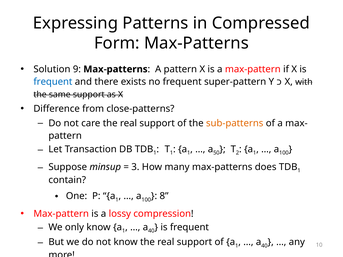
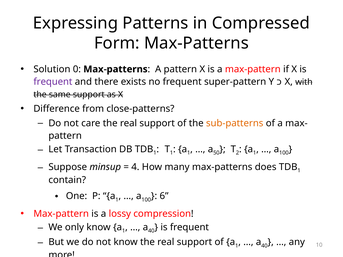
9: 9 -> 0
frequent at (53, 82) colour: blue -> purple
3: 3 -> 4
8: 8 -> 6
